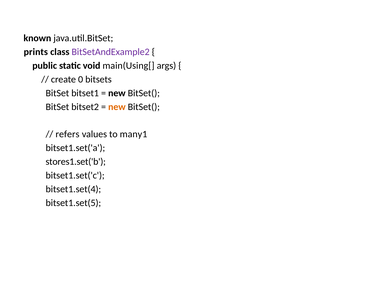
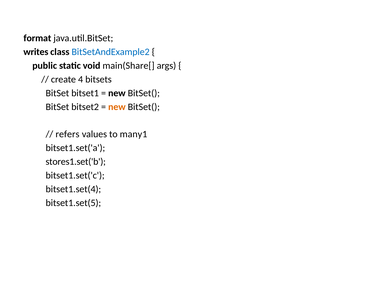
known: known -> format
prints: prints -> writes
BitSetAndExample2 colour: purple -> blue
main(Using[: main(Using[ -> main(Share[
0: 0 -> 4
